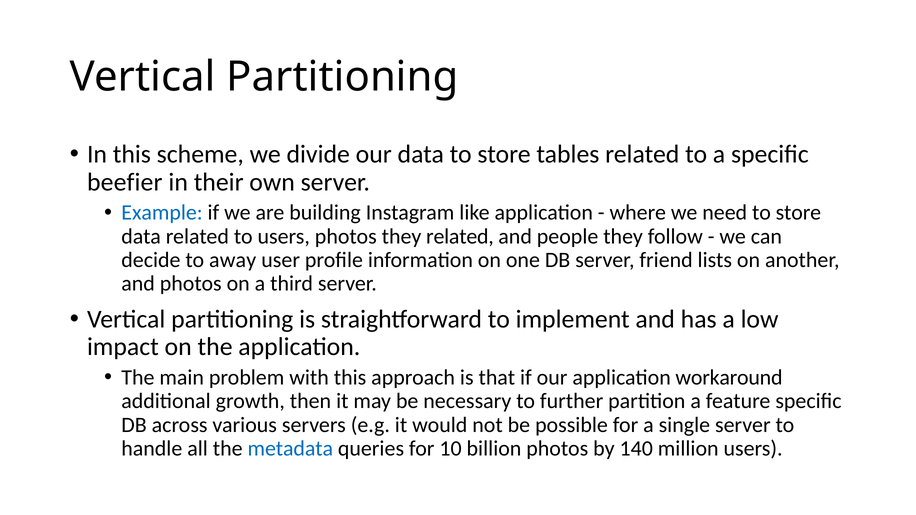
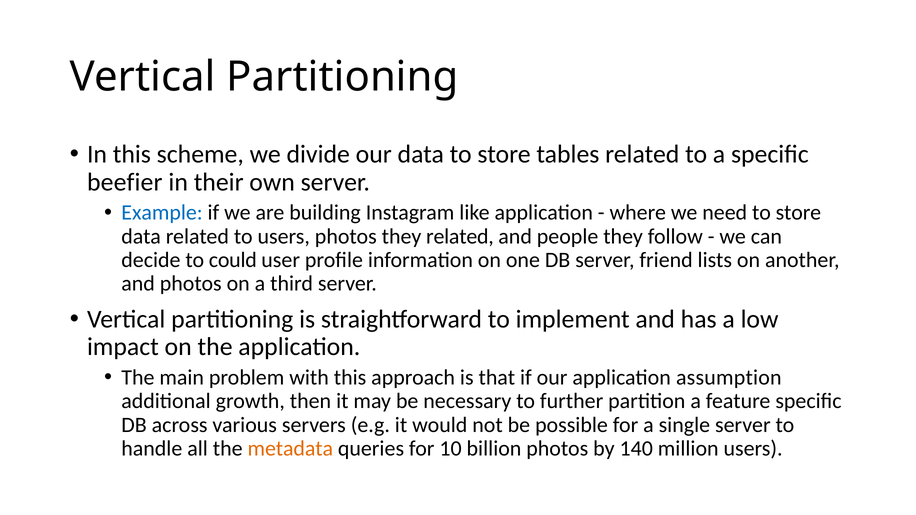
away: away -> could
workaround: workaround -> assumption
metadata colour: blue -> orange
